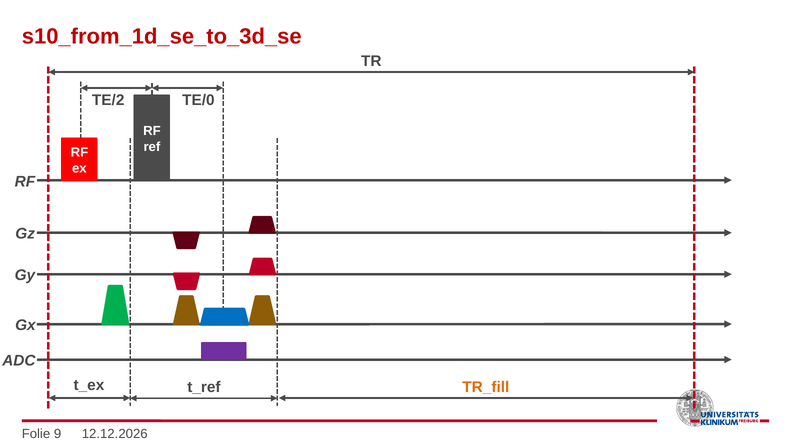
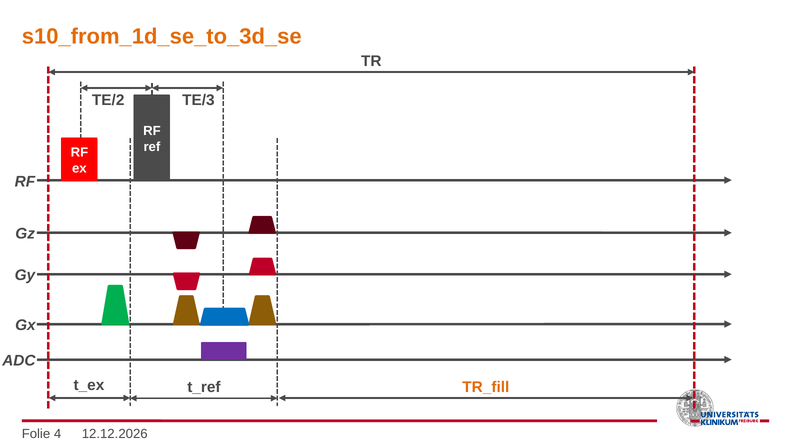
s10_from_1d_se_to_3d_se colour: red -> orange
TE/0: TE/0 -> TE/3
9: 9 -> 4
